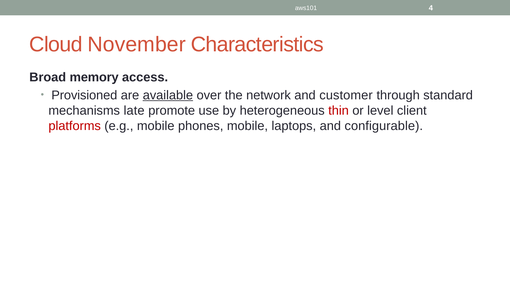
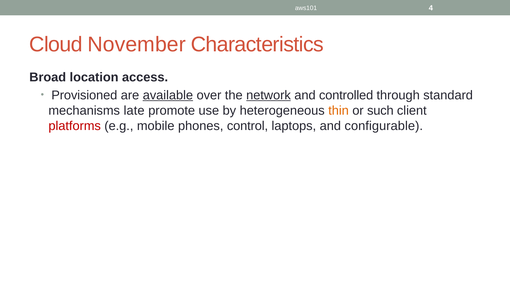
memory: memory -> location
network underline: none -> present
customer: customer -> controlled
thin colour: red -> orange
level: level -> such
phones mobile: mobile -> control
